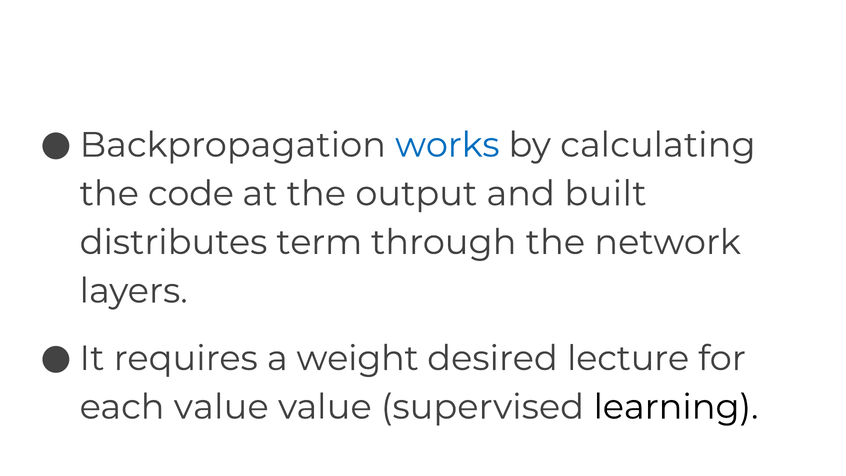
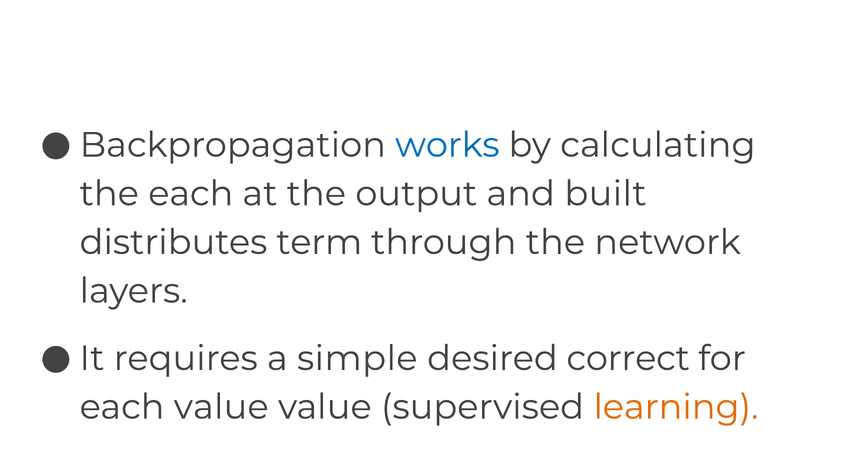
the code: code -> each
weight: weight -> simple
lecture: lecture -> correct
learning colour: black -> orange
